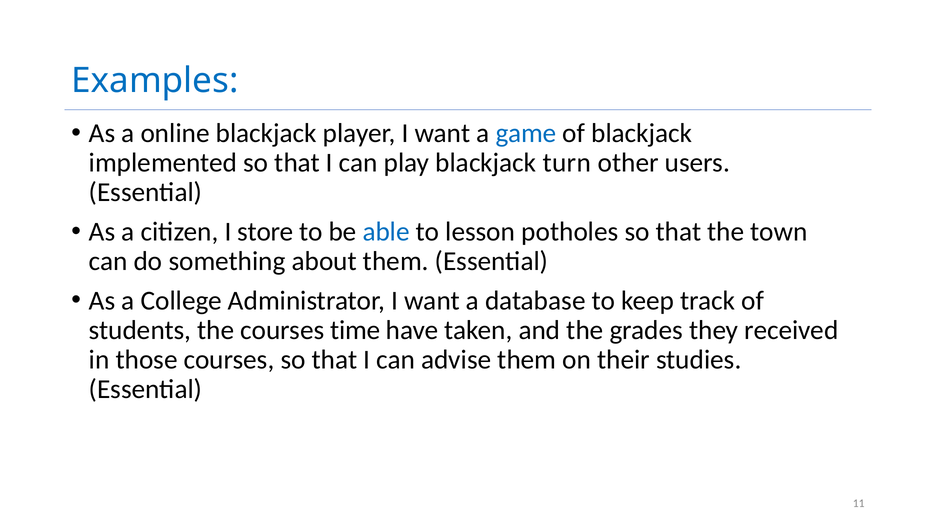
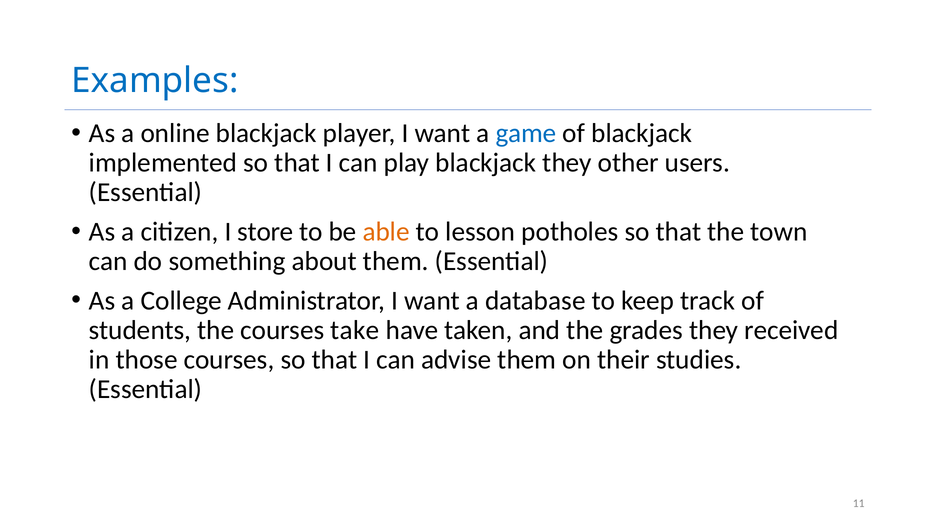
blackjack turn: turn -> they
able colour: blue -> orange
time: time -> take
